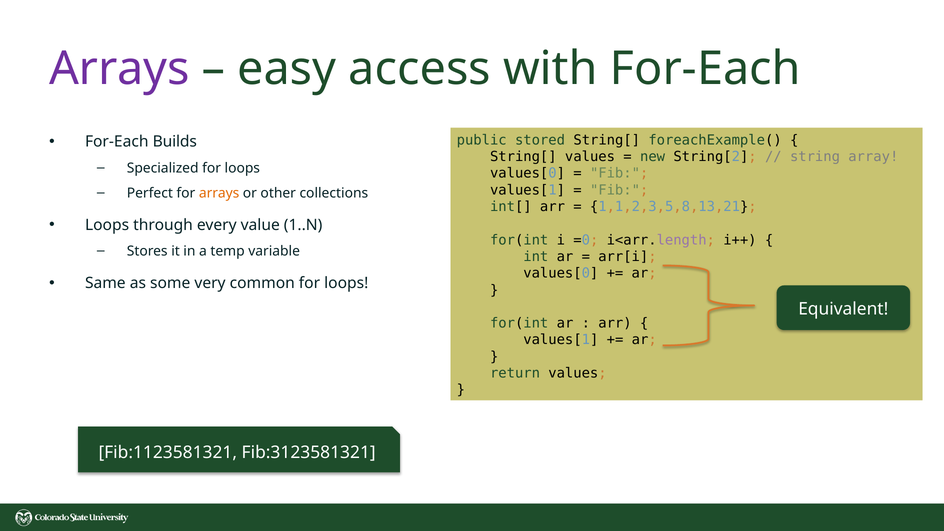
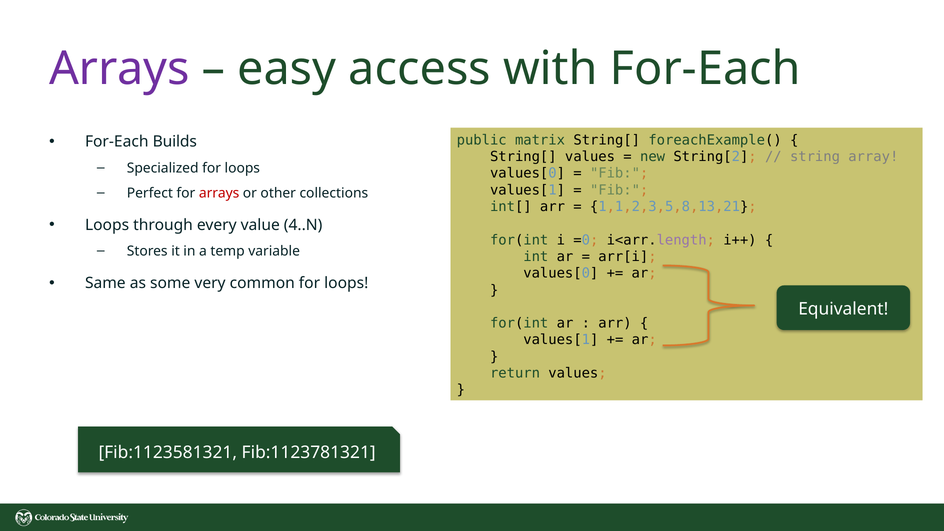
stored: stored -> matrix
arrays at (219, 193) colour: orange -> red
1..N: 1..N -> 4..N
Fib:3123581321: Fib:3123581321 -> Fib:1123781321
